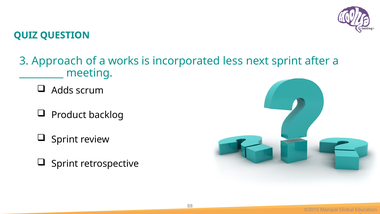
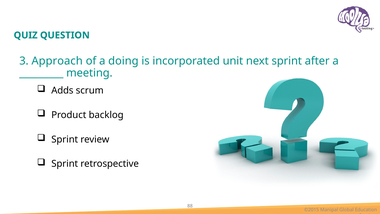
works: works -> doing
less: less -> unit
